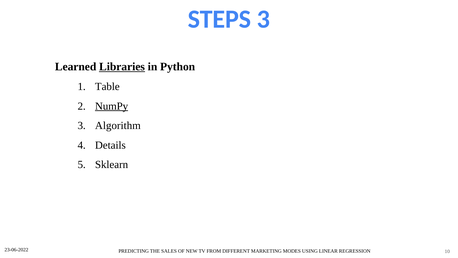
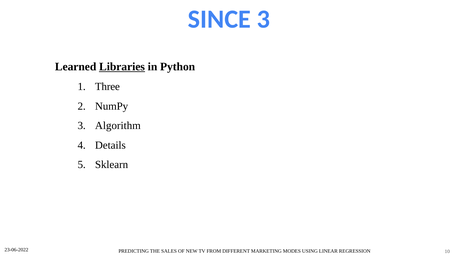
STEPS: STEPS -> SINCE
Table: Table -> Three
NumPy underline: present -> none
